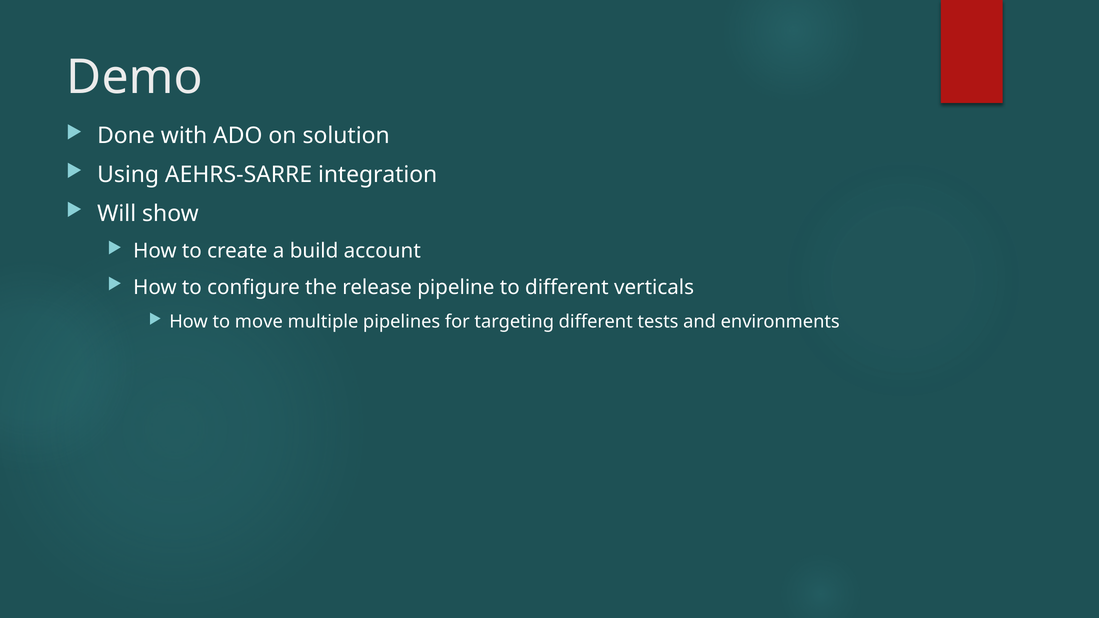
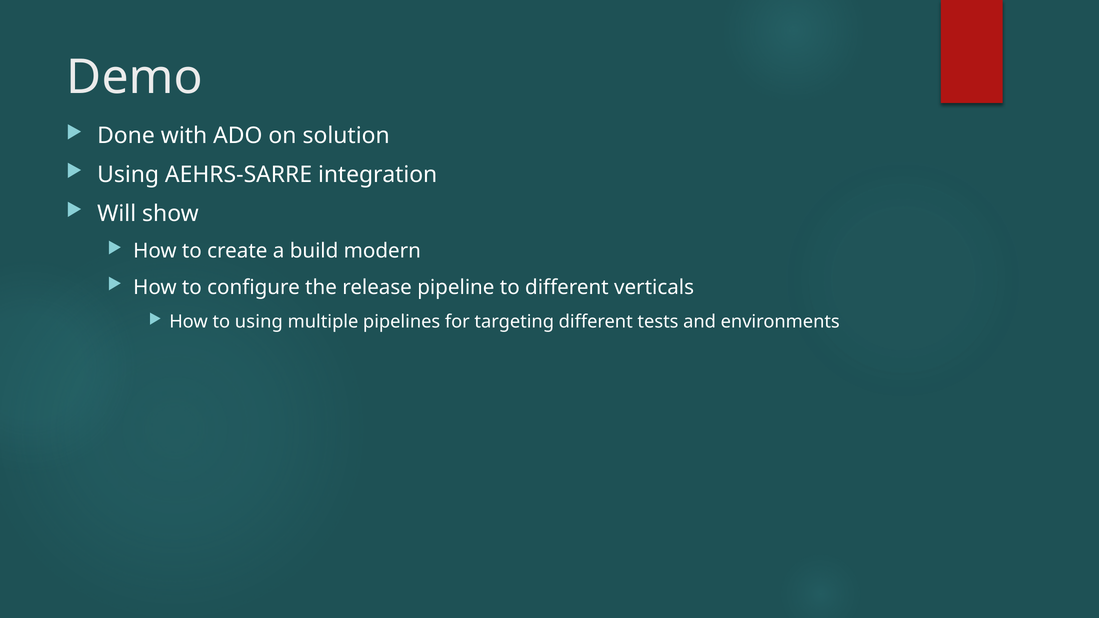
account: account -> modern
to move: move -> using
